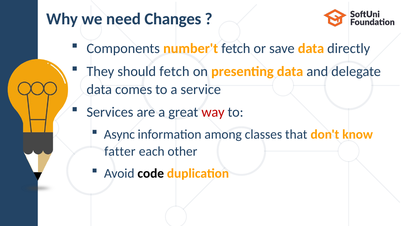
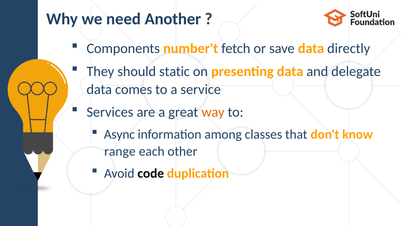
Changes: Changes -> Another
should fetch: fetch -> static
way colour: red -> orange
fatter: fatter -> range
